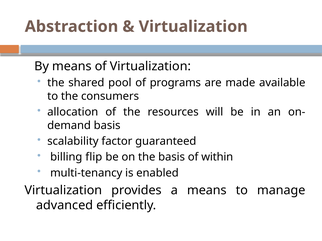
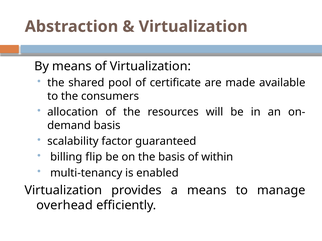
programs: programs -> certificate
advanced: advanced -> overhead
